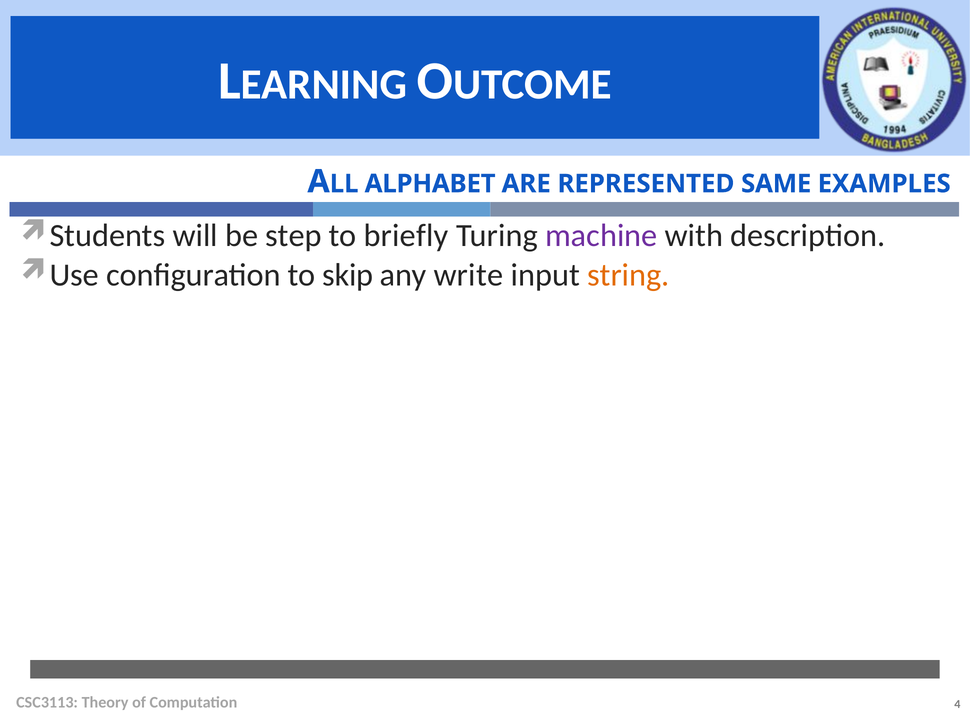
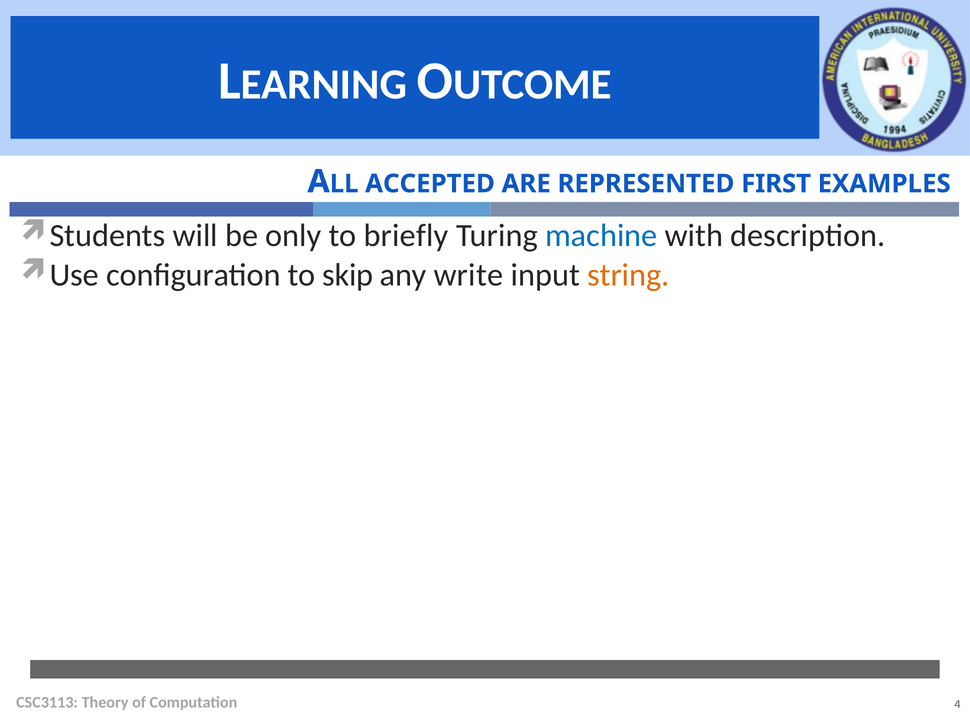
ALPHABET: ALPHABET -> ACCEPTED
SAME: SAME -> FIRST
step: step -> only
machine colour: purple -> blue
